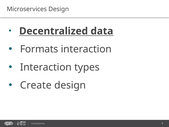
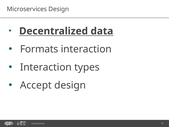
Create: Create -> Accept
